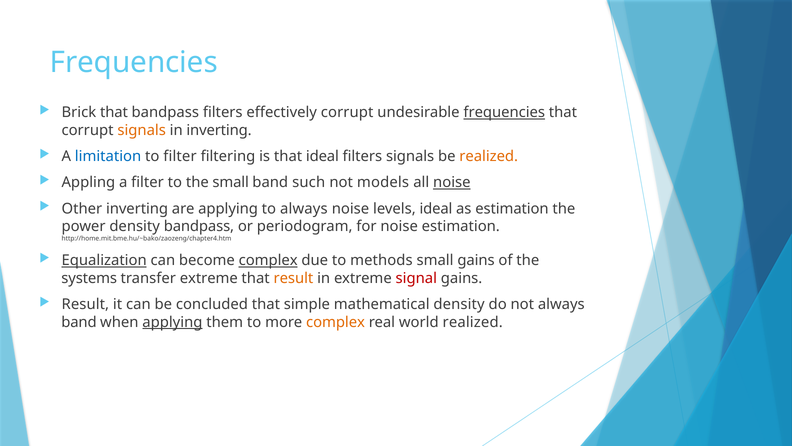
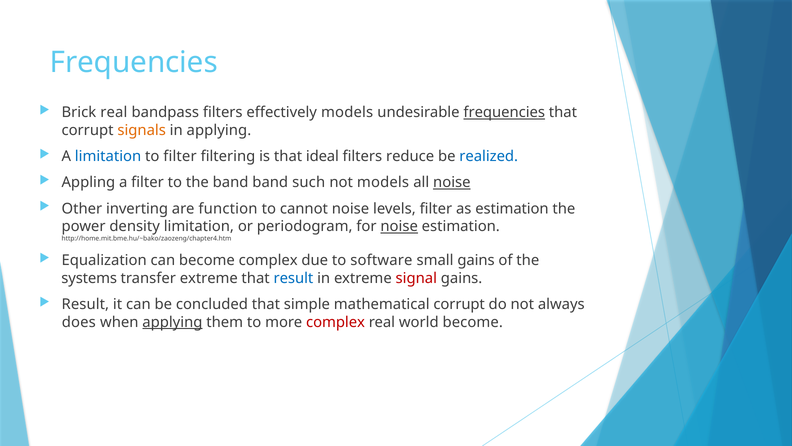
Brick that: that -> real
effectively corrupt: corrupt -> models
in inverting: inverting -> applying
filters signals: signals -> reduce
realized at (489, 156) colour: orange -> blue
the small: small -> band
are applying: applying -> function
to always: always -> cannot
levels ideal: ideal -> filter
density bandpass: bandpass -> limitation
noise at (399, 226) underline: none -> present
Equalization underline: present -> none
complex at (268, 260) underline: present -> none
methods: methods -> software
result at (293, 278) colour: orange -> blue
mathematical density: density -> corrupt
band at (79, 322): band -> does
complex at (336, 322) colour: orange -> red
world realized: realized -> become
